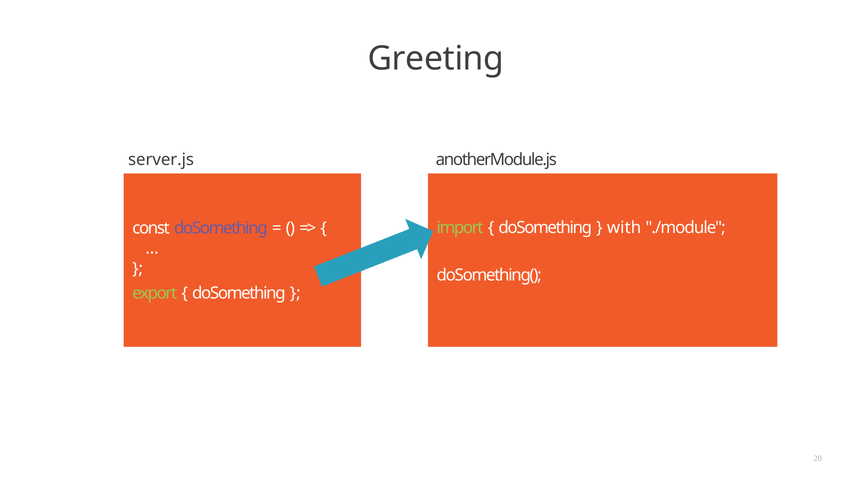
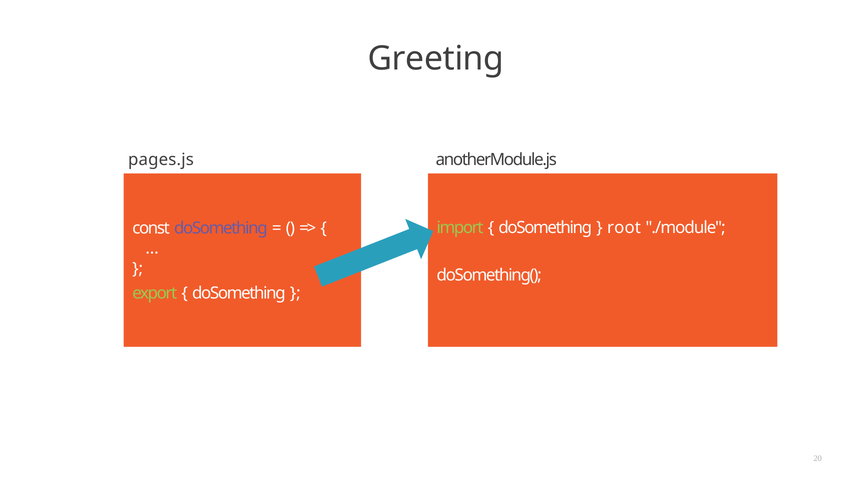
server.js: server.js -> pages.js
with: with -> root
